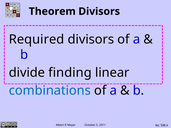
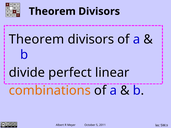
Required at (37, 39): Required -> Theorem
finding: finding -> perfect
combinations colour: blue -> orange
